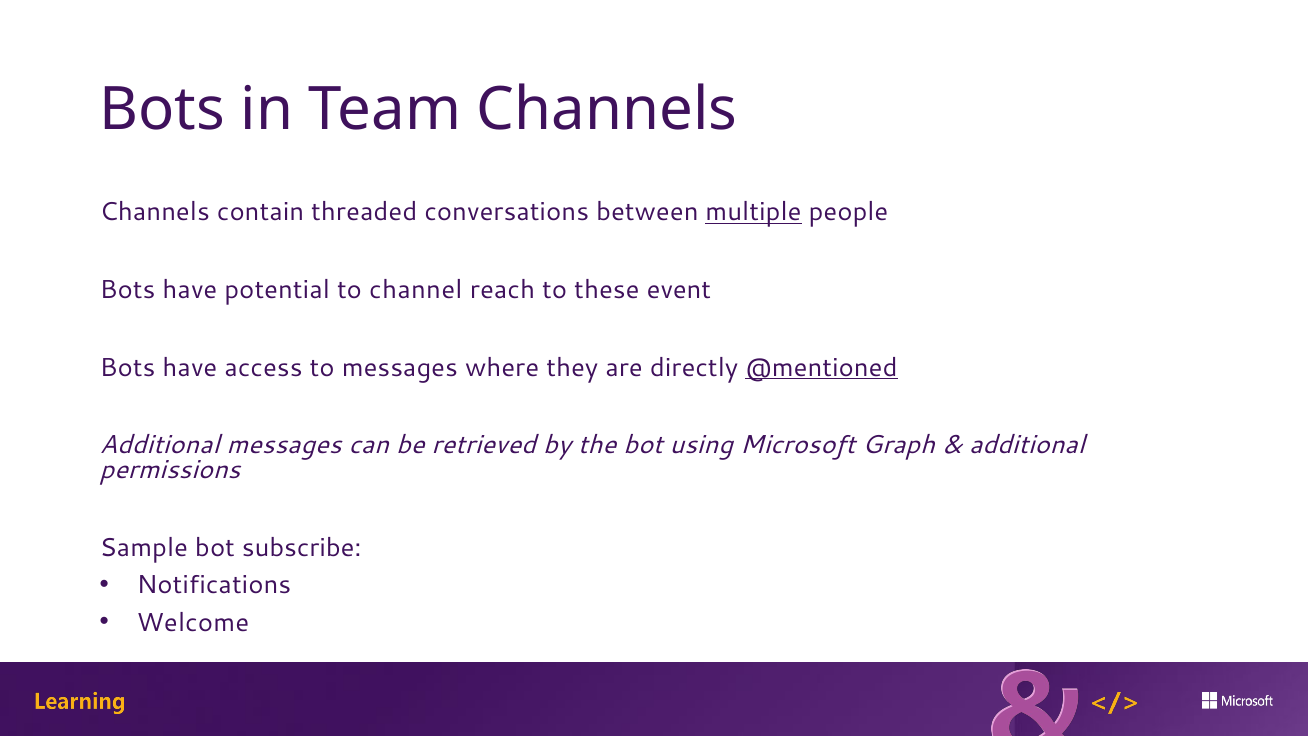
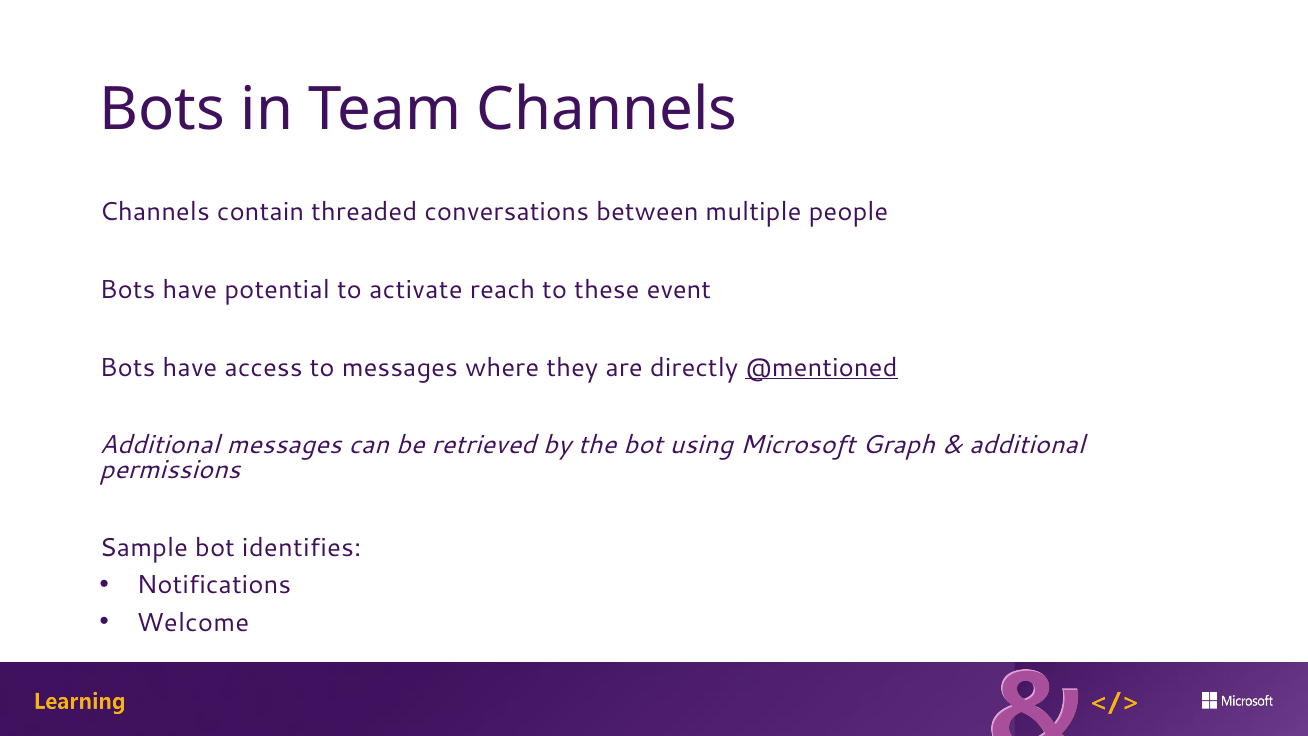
multiple underline: present -> none
channel: channel -> activate
subscribe: subscribe -> identifies
